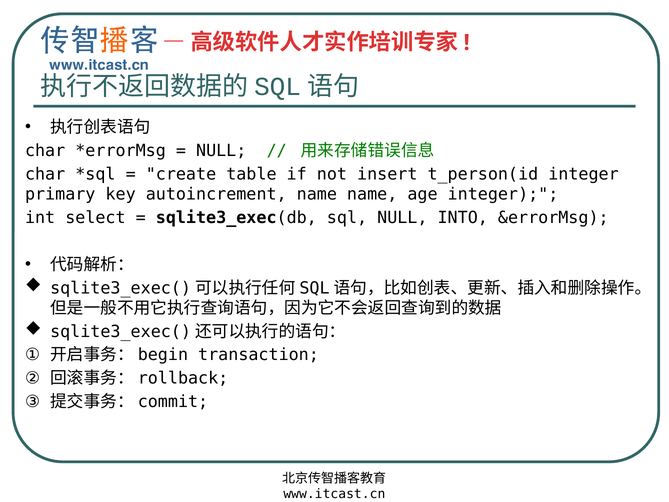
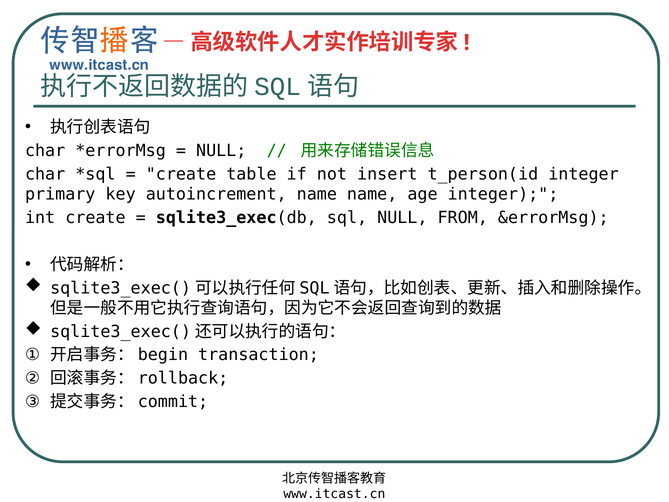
int select: select -> create
INTO: INTO -> FROM
